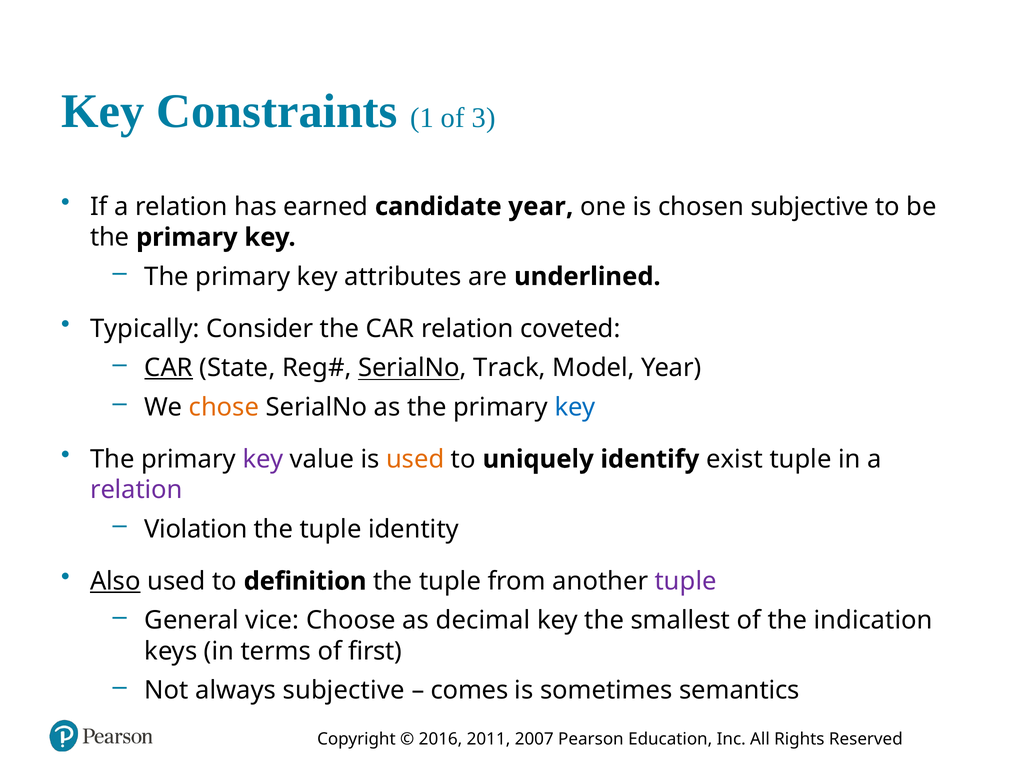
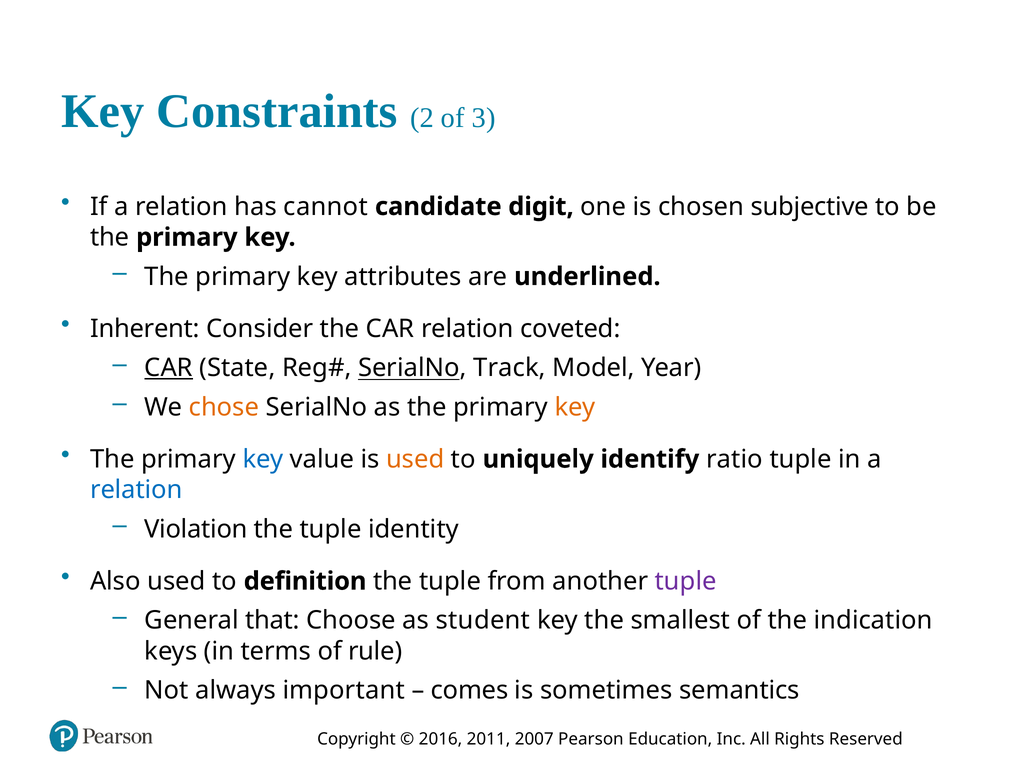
1: 1 -> 2
earned: earned -> cannot
candidate year: year -> digit
Typically: Typically -> Inherent
key at (575, 407) colour: blue -> orange
key at (263, 459) colour: purple -> blue
exist: exist -> ratio
relation at (136, 490) colour: purple -> blue
Also underline: present -> none
vice: vice -> that
decimal: decimal -> student
first: first -> rule
always subjective: subjective -> important
